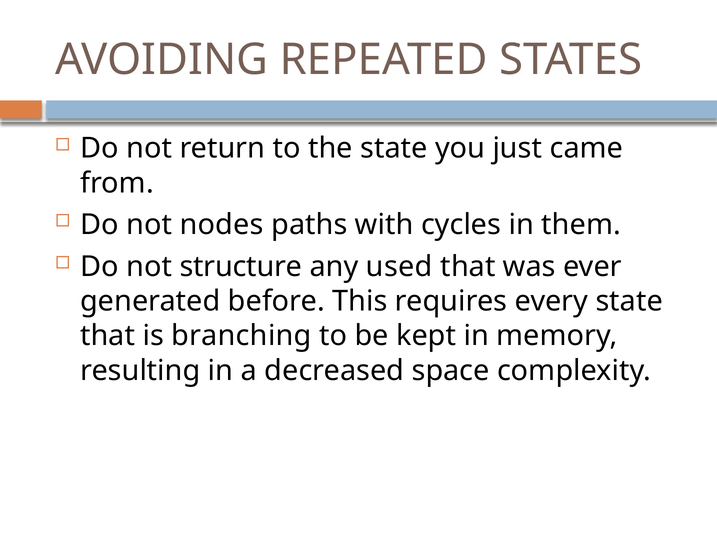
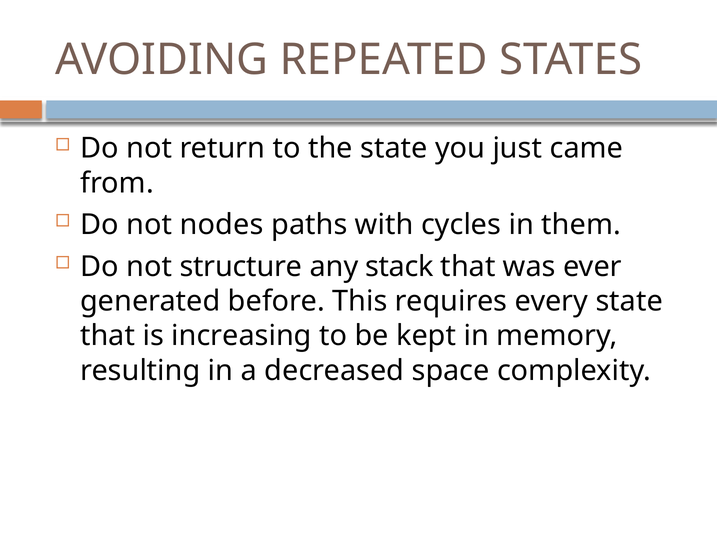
used: used -> stack
branching: branching -> increasing
